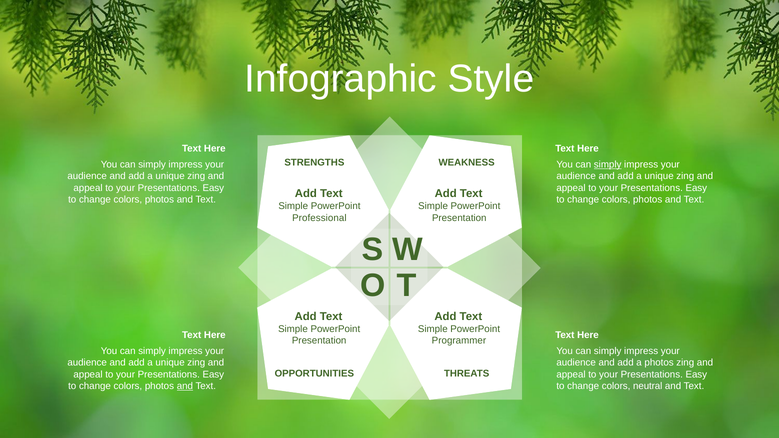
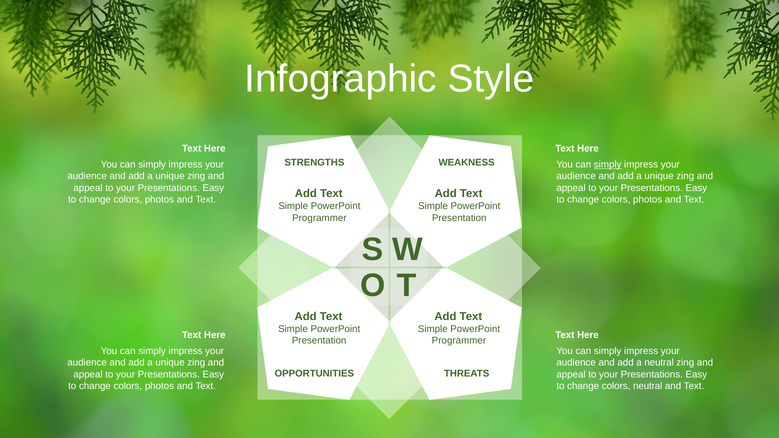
Professional at (319, 218): Professional -> Programmer
a photos: photos -> neutral
and at (185, 386) underline: present -> none
